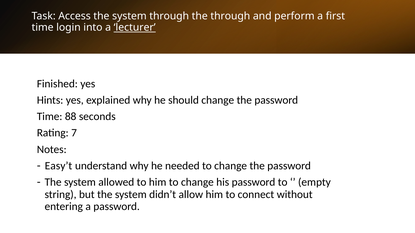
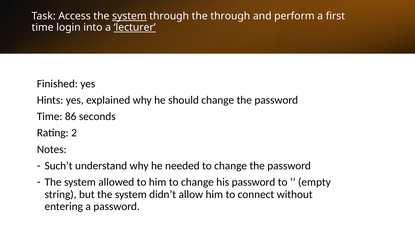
system at (129, 16) underline: none -> present
88: 88 -> 86
7: 7 -> 2
Easy’t: Easy’t -> Such’t
